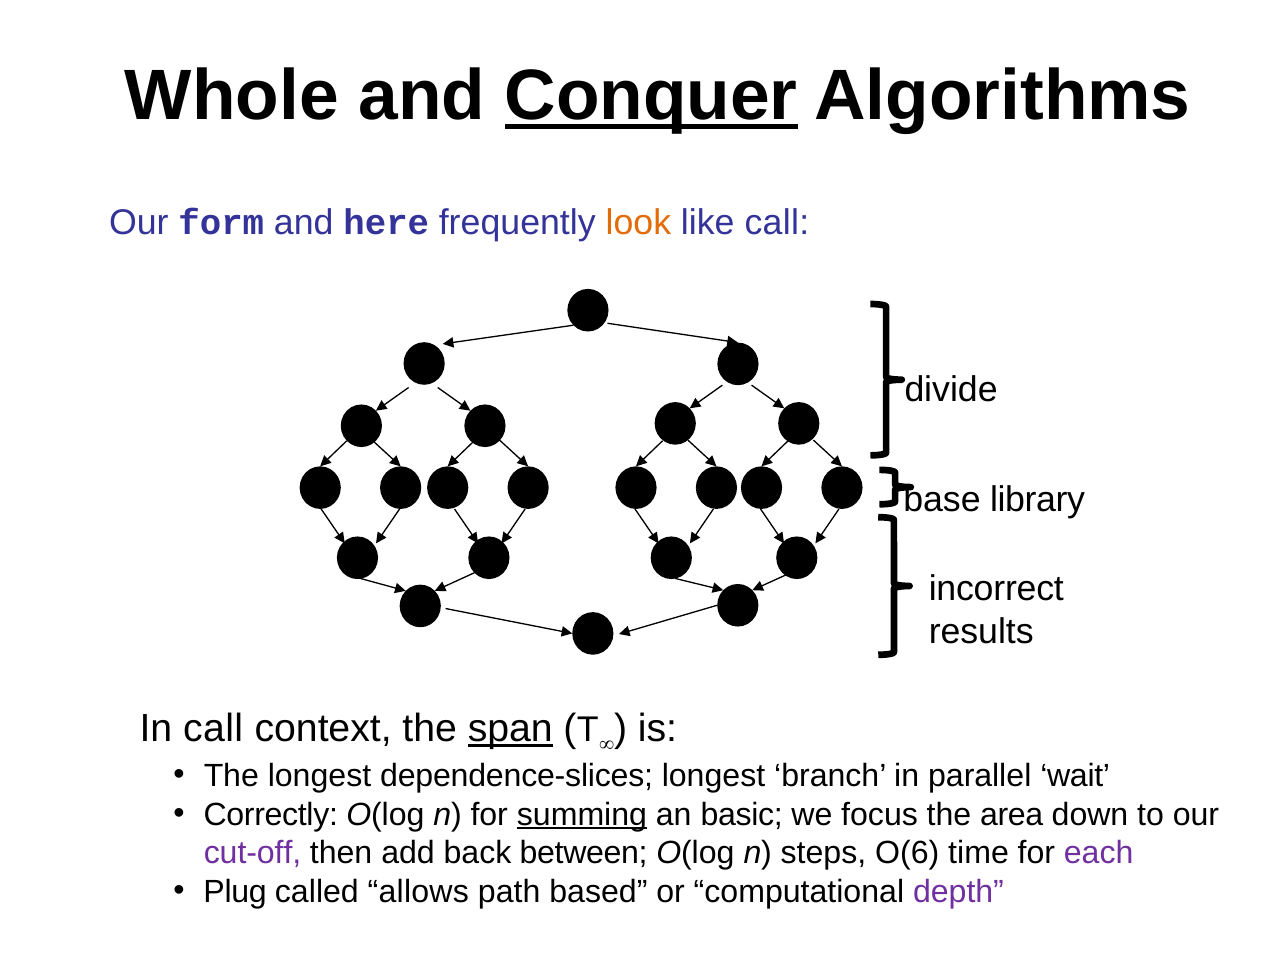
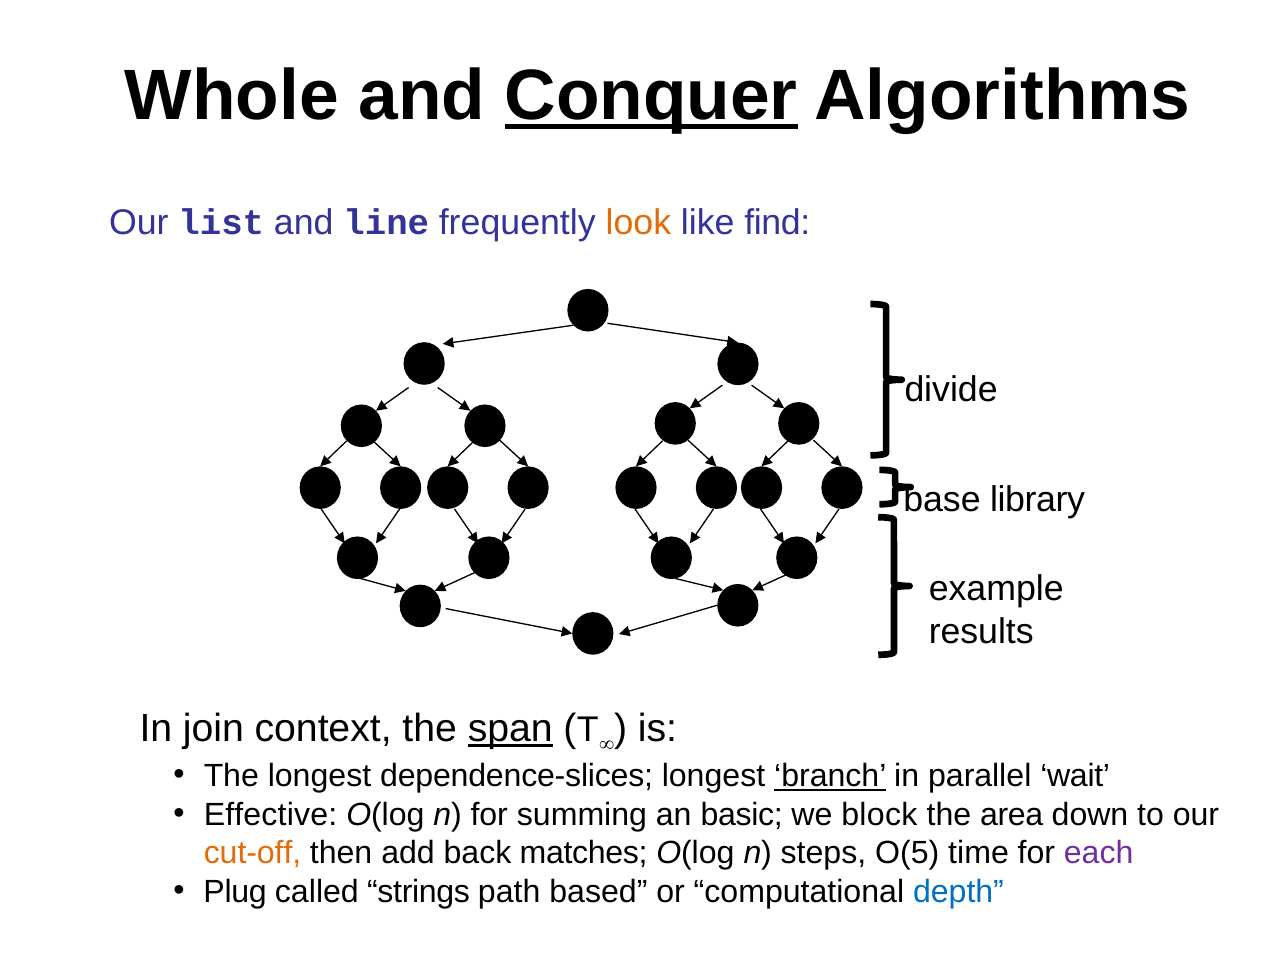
form: form -> list
here: here -> line
like call: call -> find
incorrect: incorrect -> example
In call: call -> join
branch underline: none -> present
Correctly: Correctly -> Effective
summing underline: present -> none
focus: focus -> block
cut-off colour: purple -> orange
between: between -> matches
O(6: O(6 -> O(5
allows: allows -> strings
depth colour: purple -> blue
